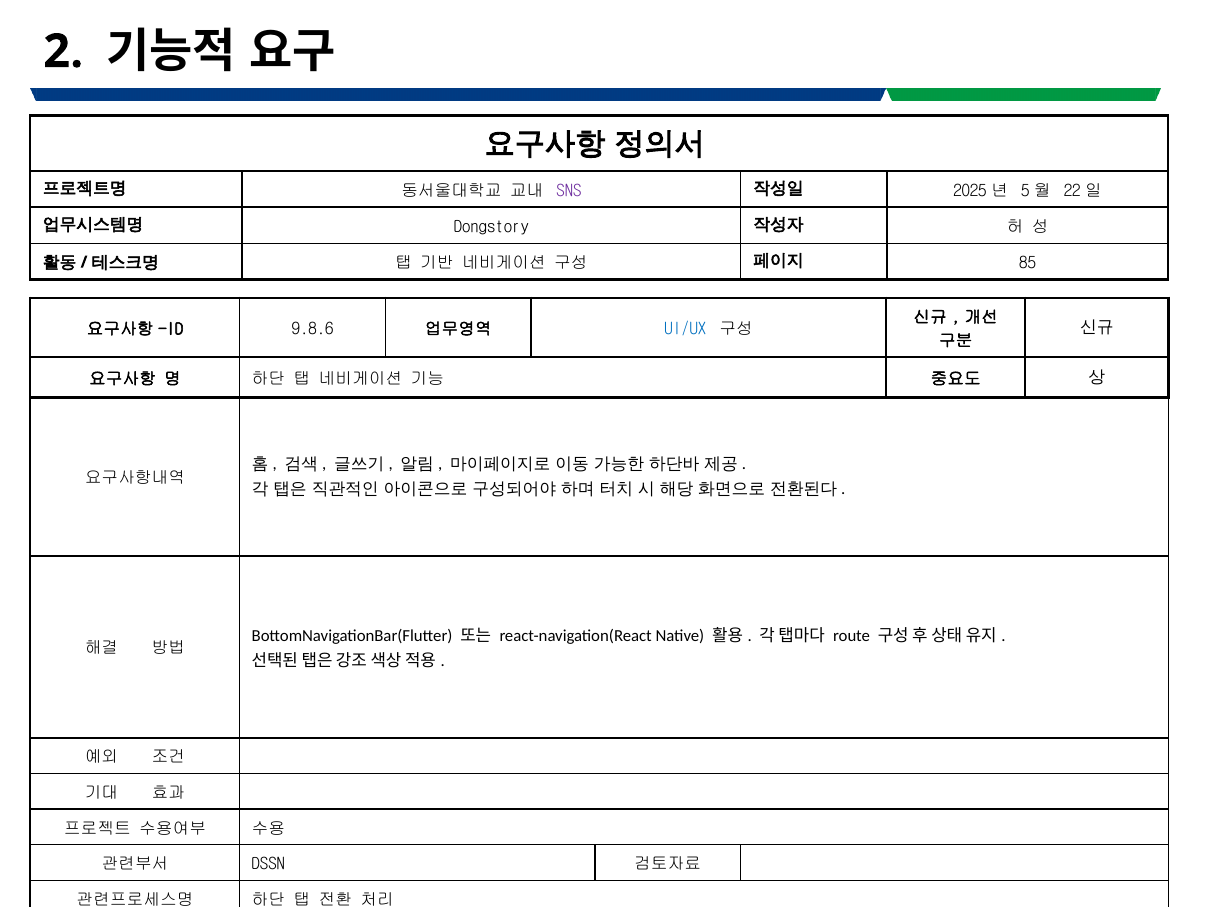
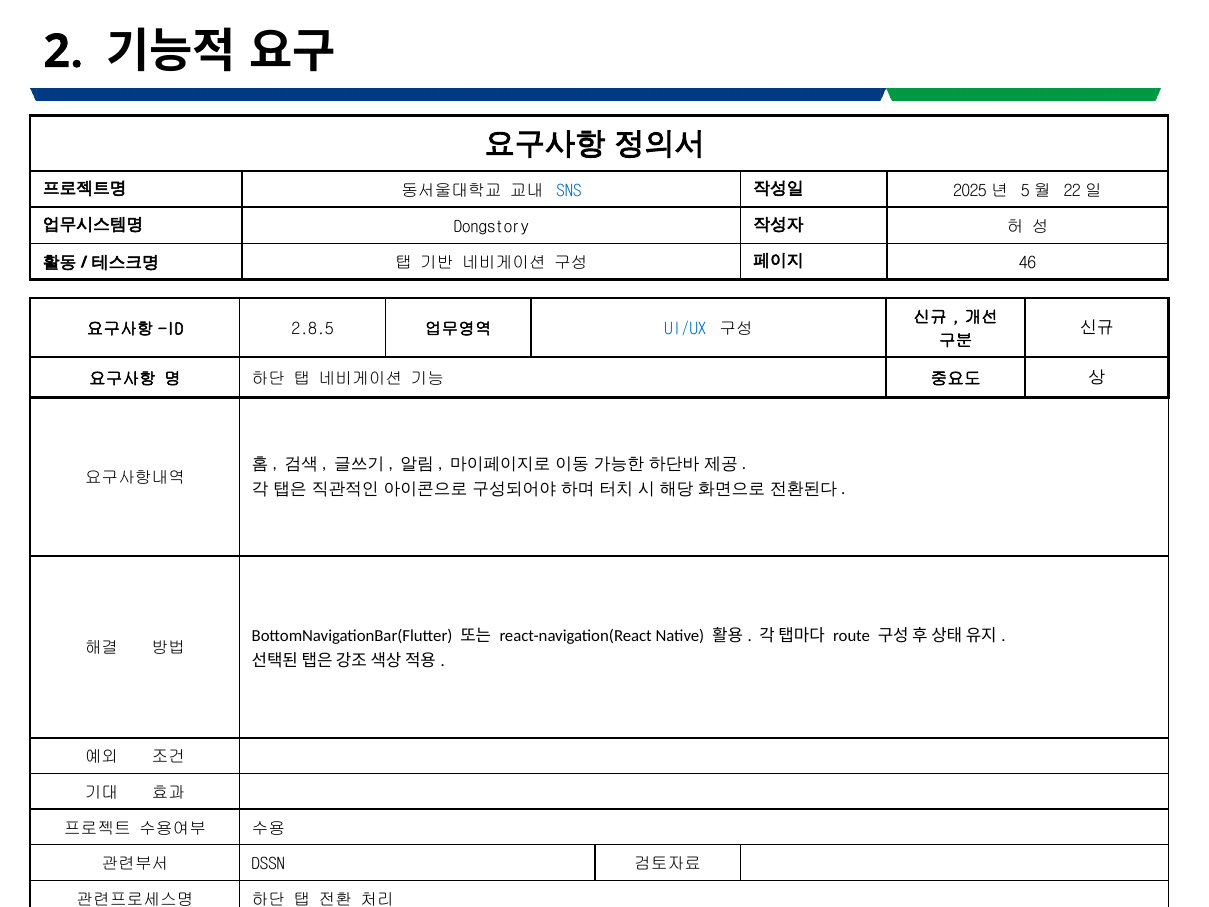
SNS colour: purple -> blue
85: 85 -> 46
9.8.6: 9.8.6 -> 2.8.5
